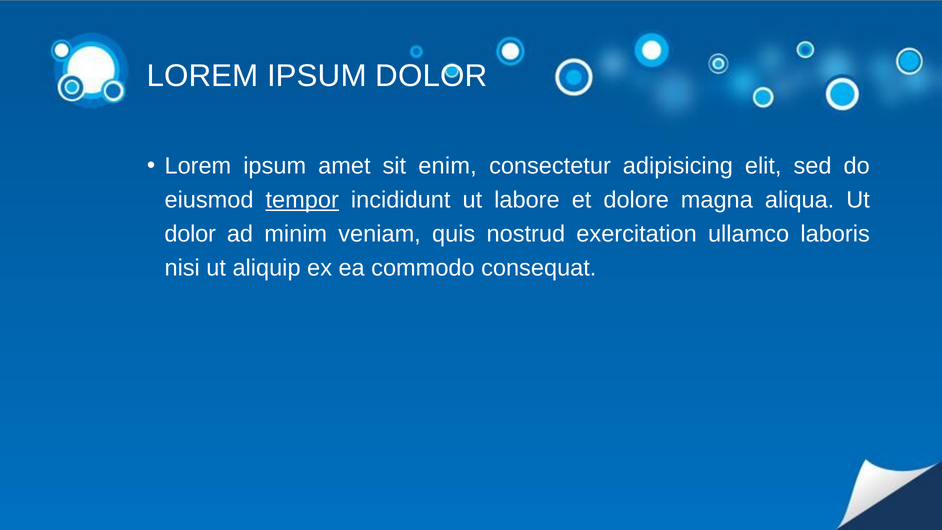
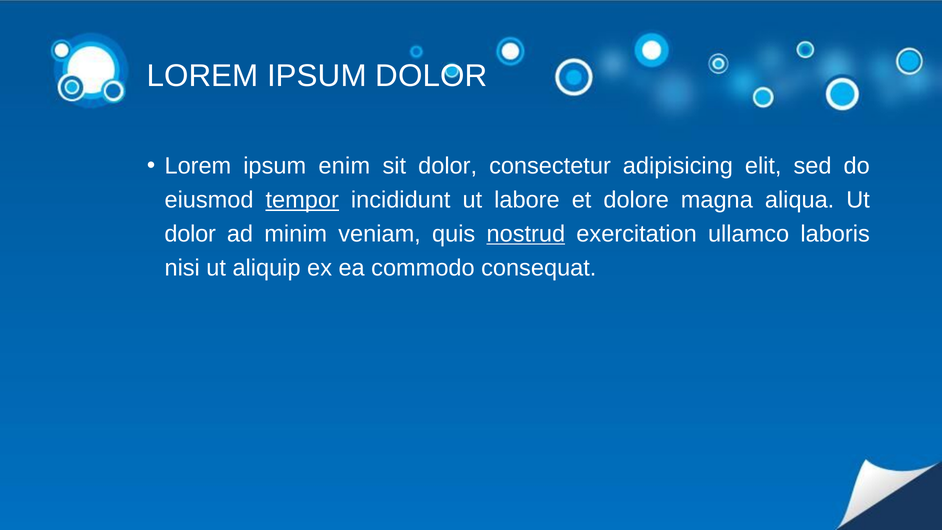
amet: amet -> enim
sit enim: enim -> dolor
nostrud underline: none -> present
